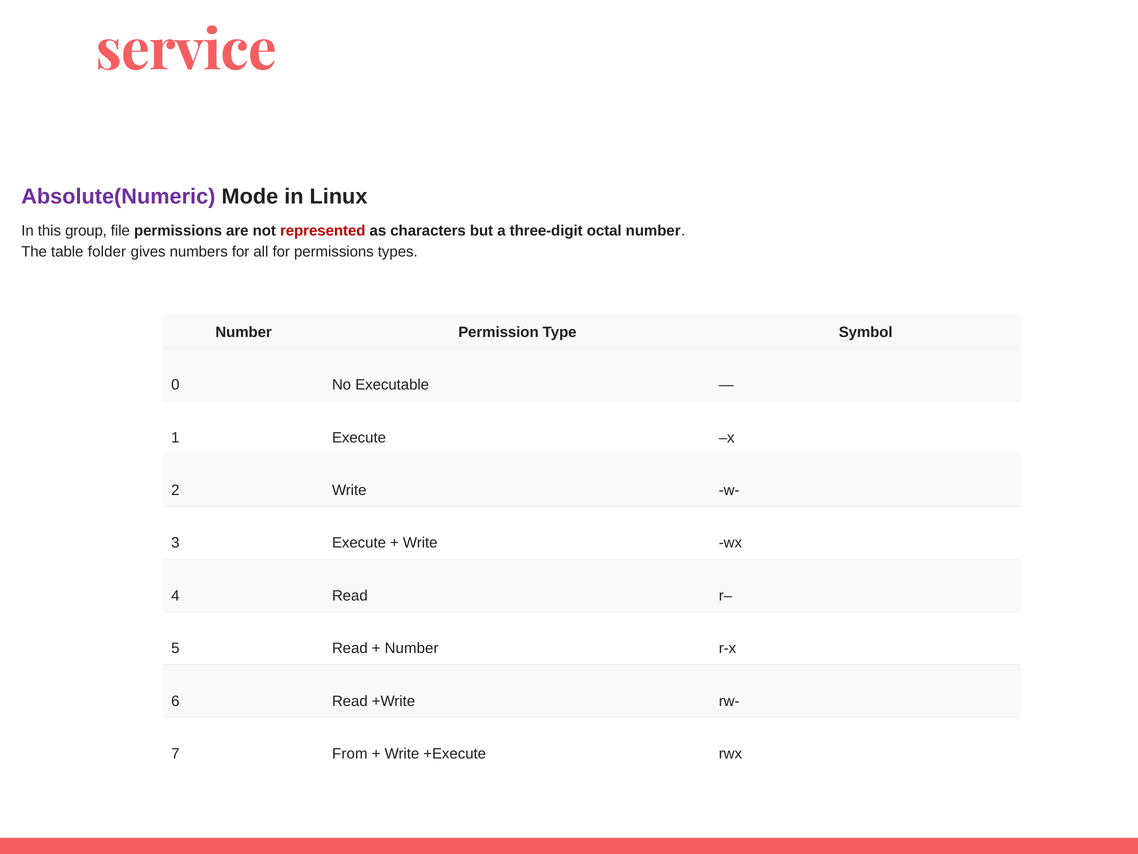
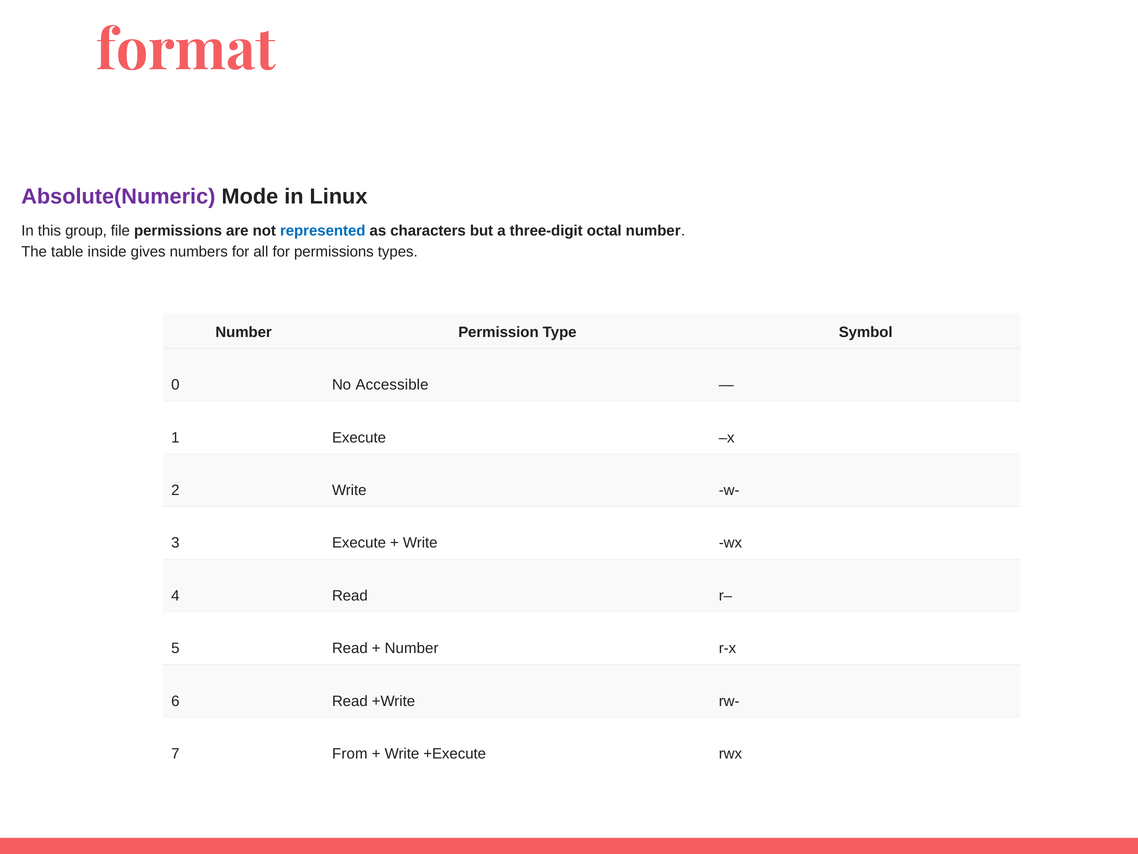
service: service -> format
represented colour: red -> blue
folder: folder -> inside
Executable: Executable -> Accessible
